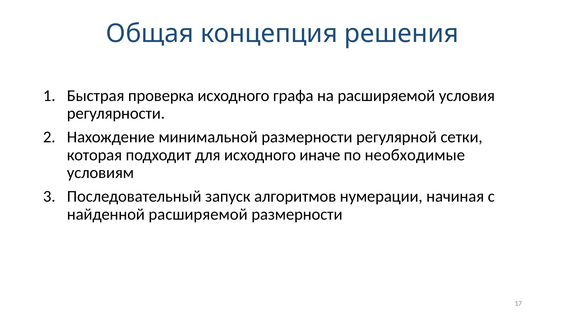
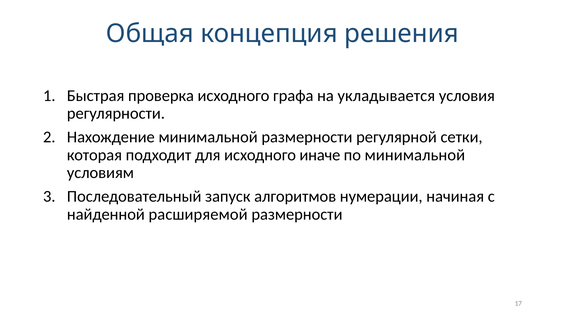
на расширяемой: расширяемой -> укладывается
по необходимые: необходимые -> минимальной
